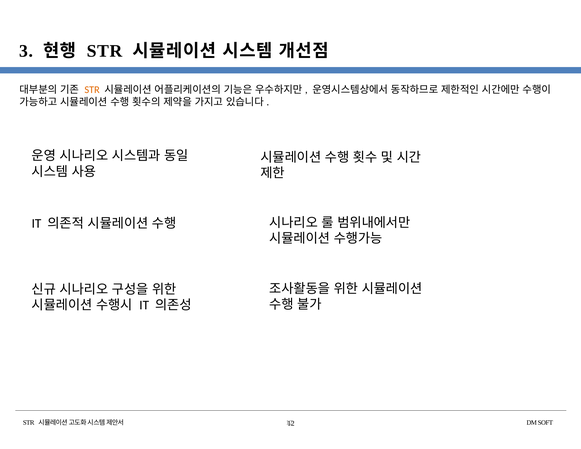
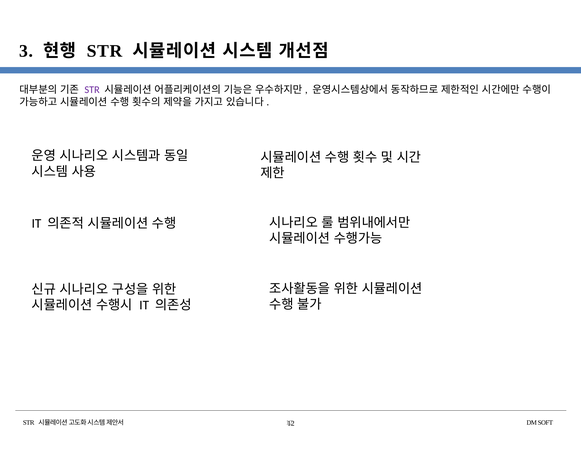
STR at (92, 90) colour: orange -> purple
